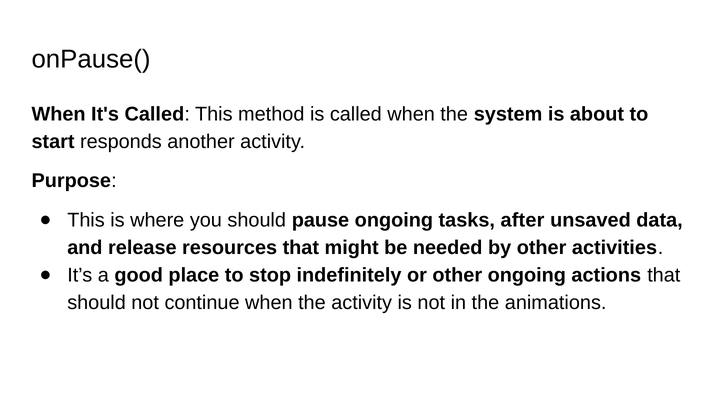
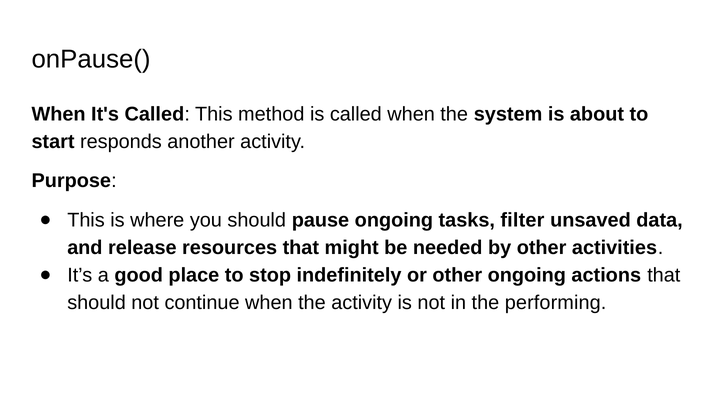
after: after -> filter
animations: animations -> performing
